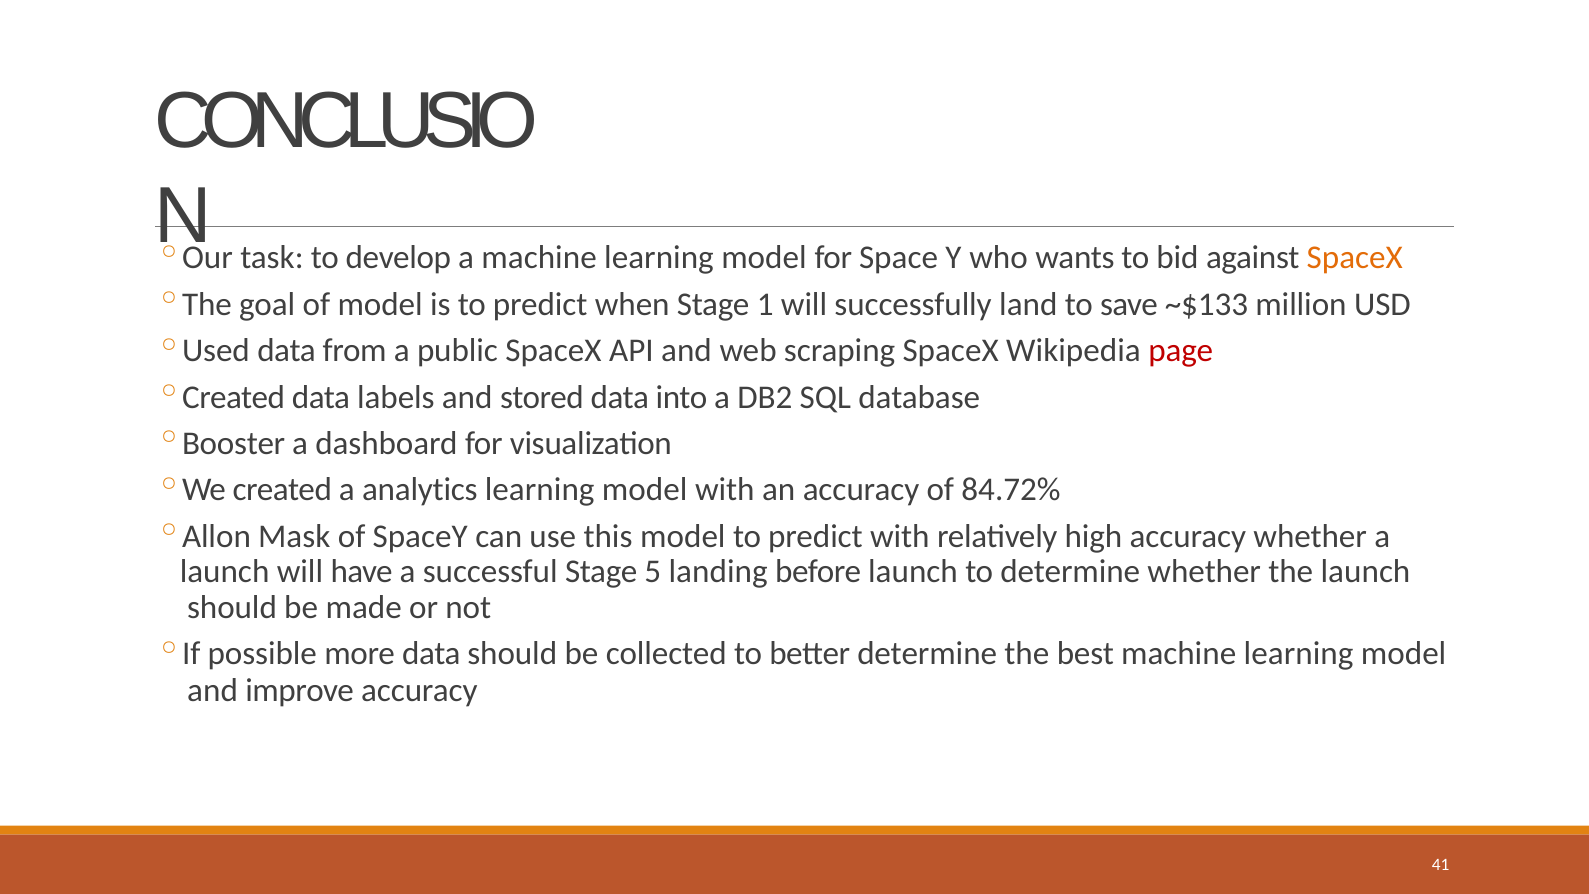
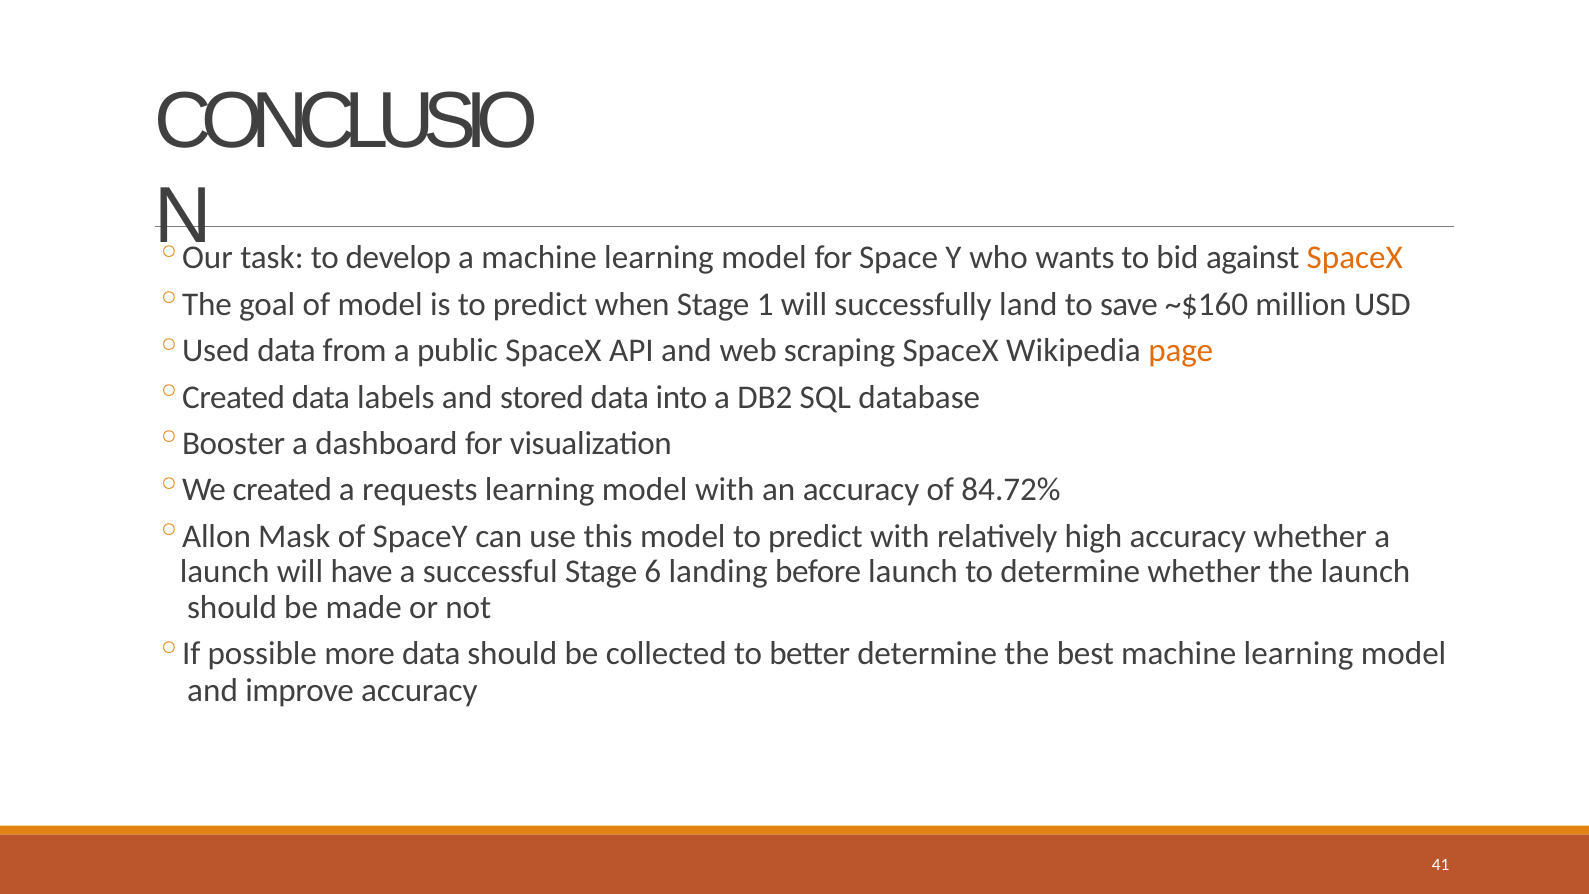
~$133: ~$133 -> ~$160
page colour: red -> orange
analytics: analytics -> requests
5: 5 -> 6
